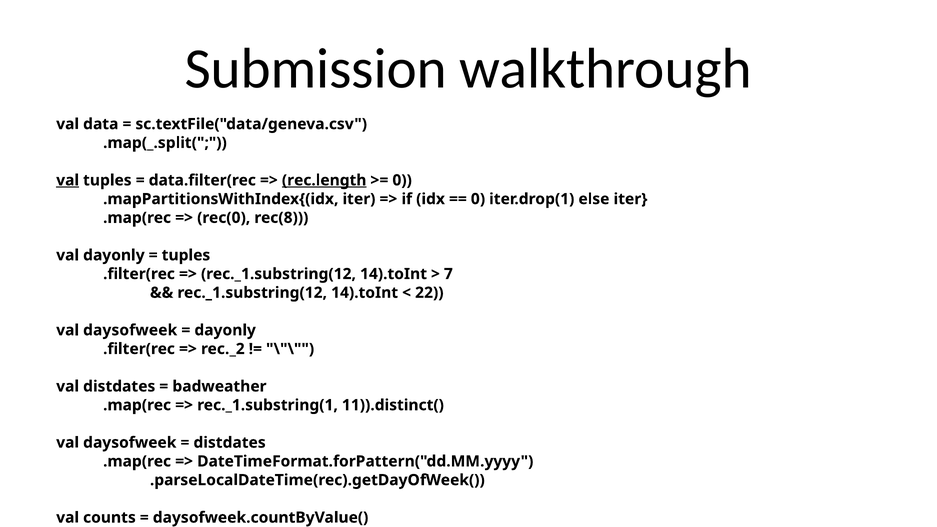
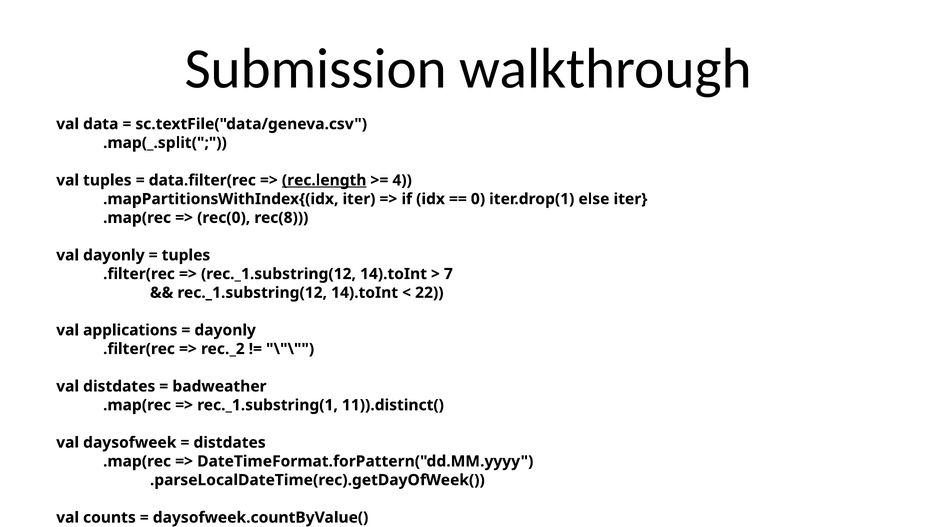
val at (68, 180) underline: present -> none
0 at (402, 180): 0 -> 4
daysofweek at (130, 330): daysofweek -> applications
